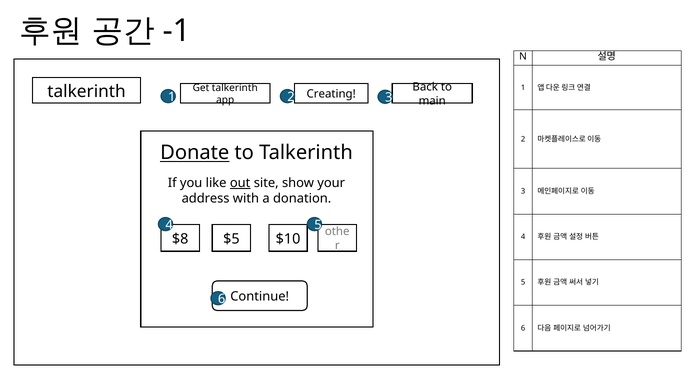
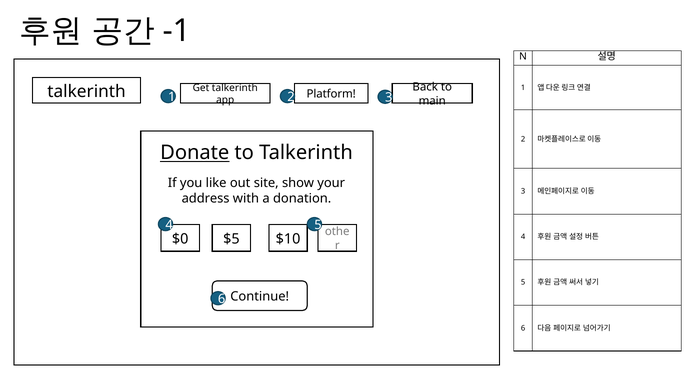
Creating: Creating -> Platform
out underline: present -> none
$8: $8 -> $0
